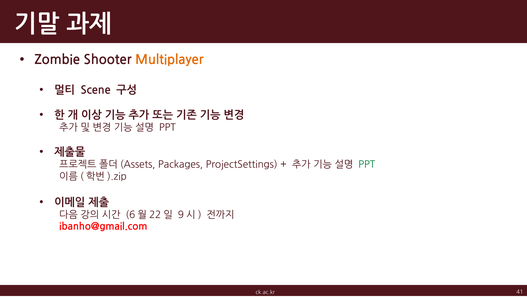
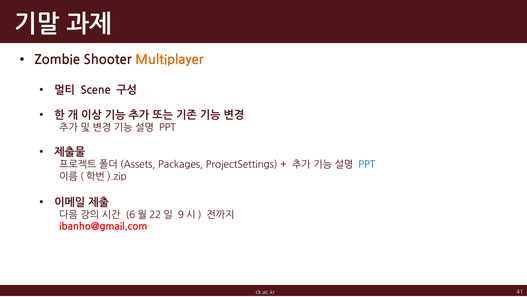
PPT at (367, 164) colour: green -> blue
